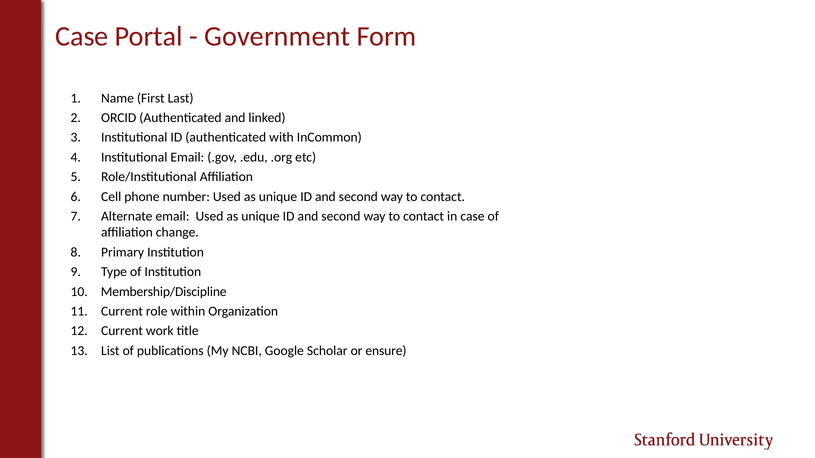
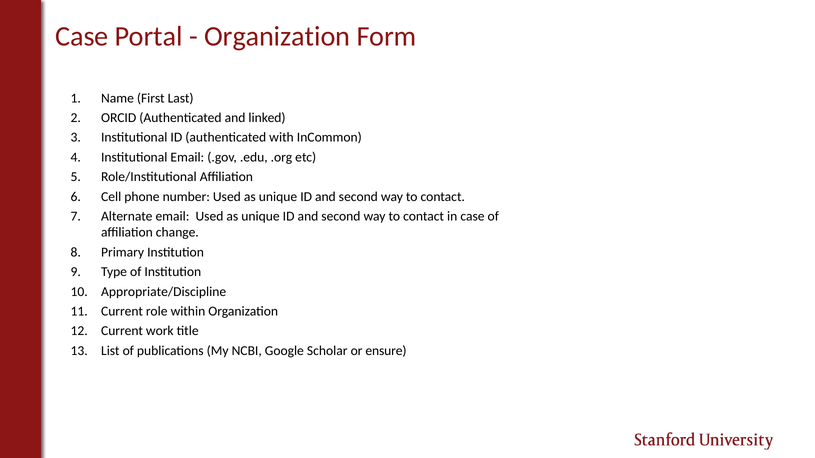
Government at (277, 37): Government -> Organization
Membership/Discipline: Membership/Discipline -> Appropriate/Discipline
